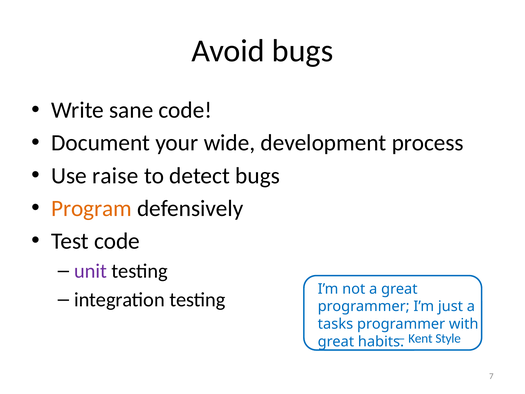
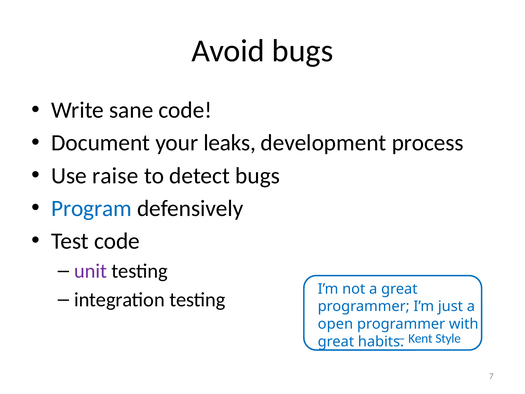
wide: wide -> leaks
Program colour: orange -> blue
tasks: tasks -> open
